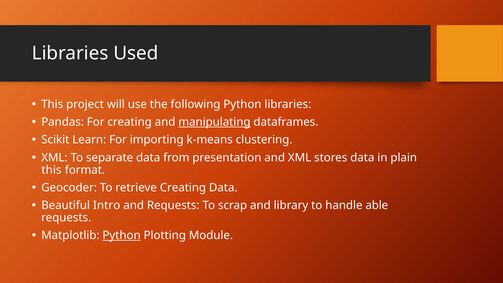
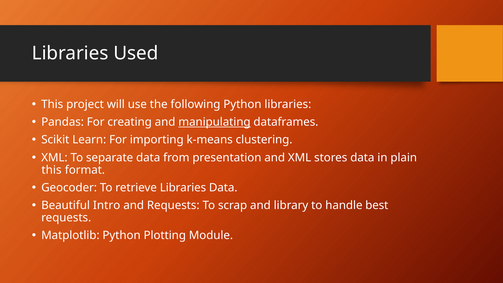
retrieve Creating: Creating -> Libraries
able: able -> best
Python at (122, 235) underline: present -> none
